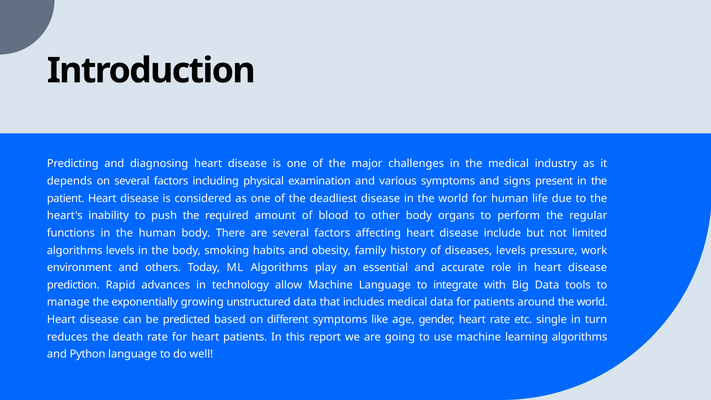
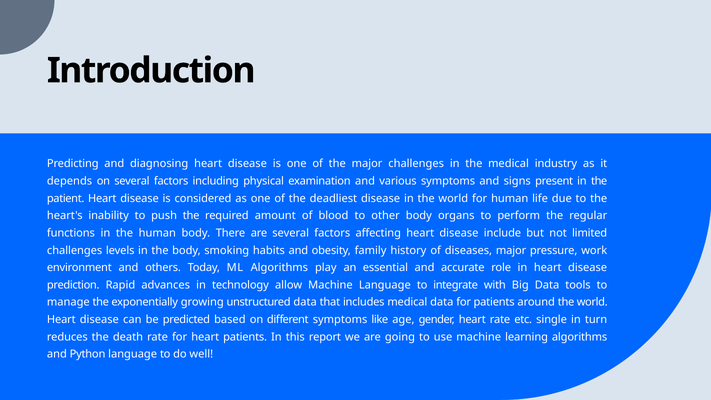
algorithms at (75, 250): algorithms -> challenges
diseases levels: levels -> major
